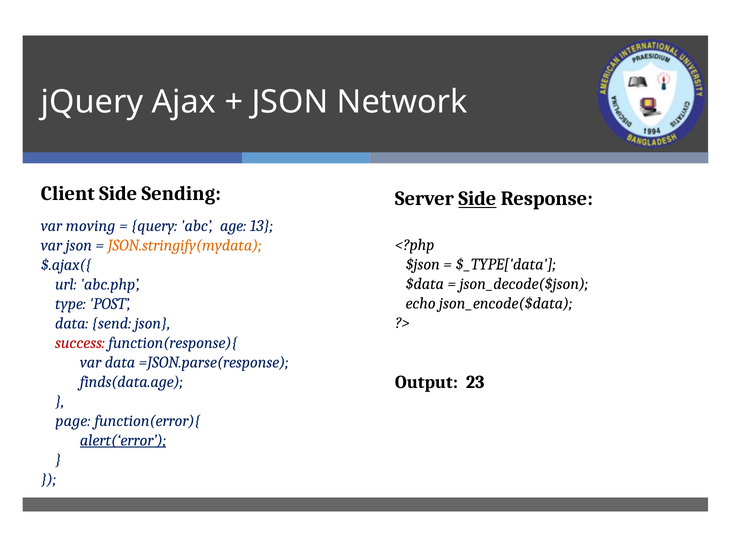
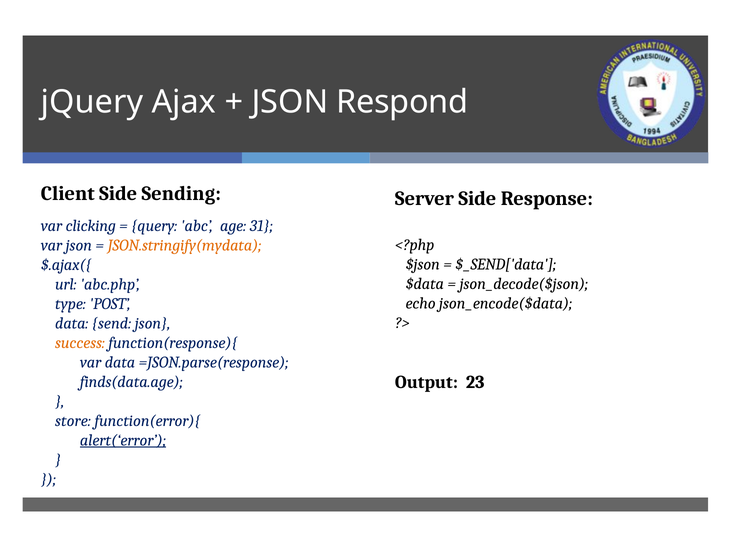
Network: Network -> Respond
Side at (477, 199) underline: present -> none
moving: moving -> clicking
13: 13 -> 31
$_TYPE['data: $_TYPE['data -> $_SEND['data
success colour: red -> orange
page: page -> store
